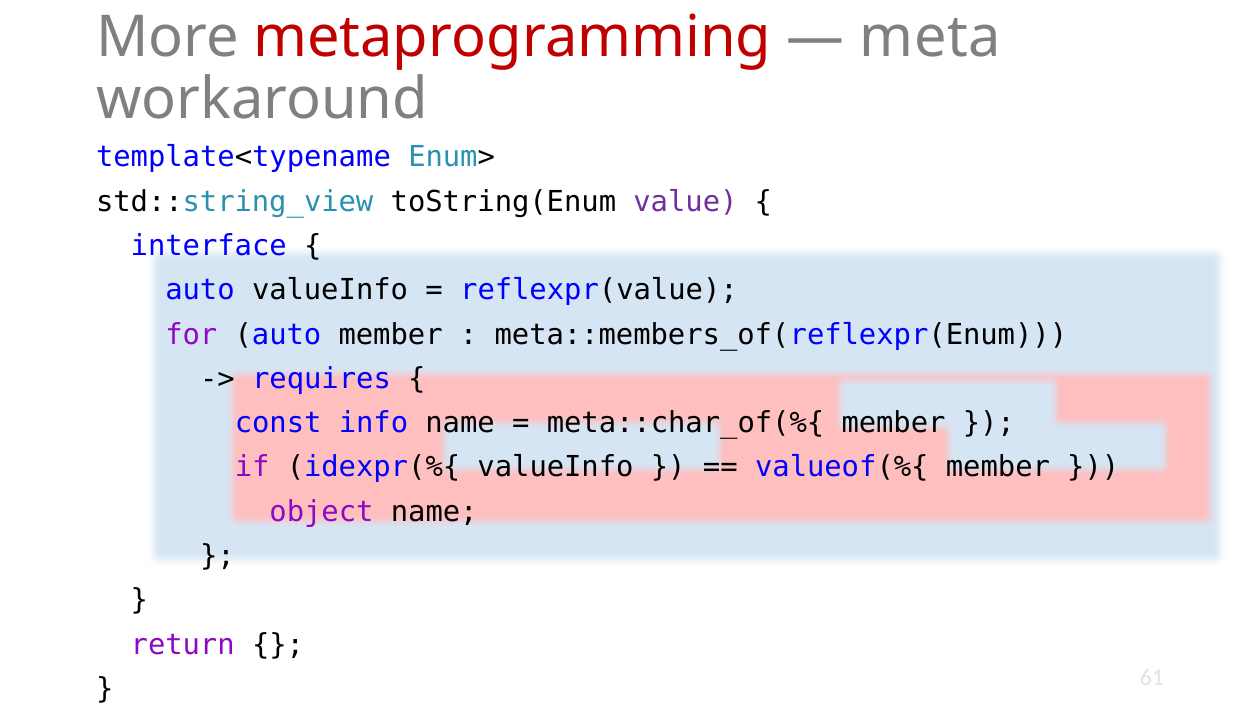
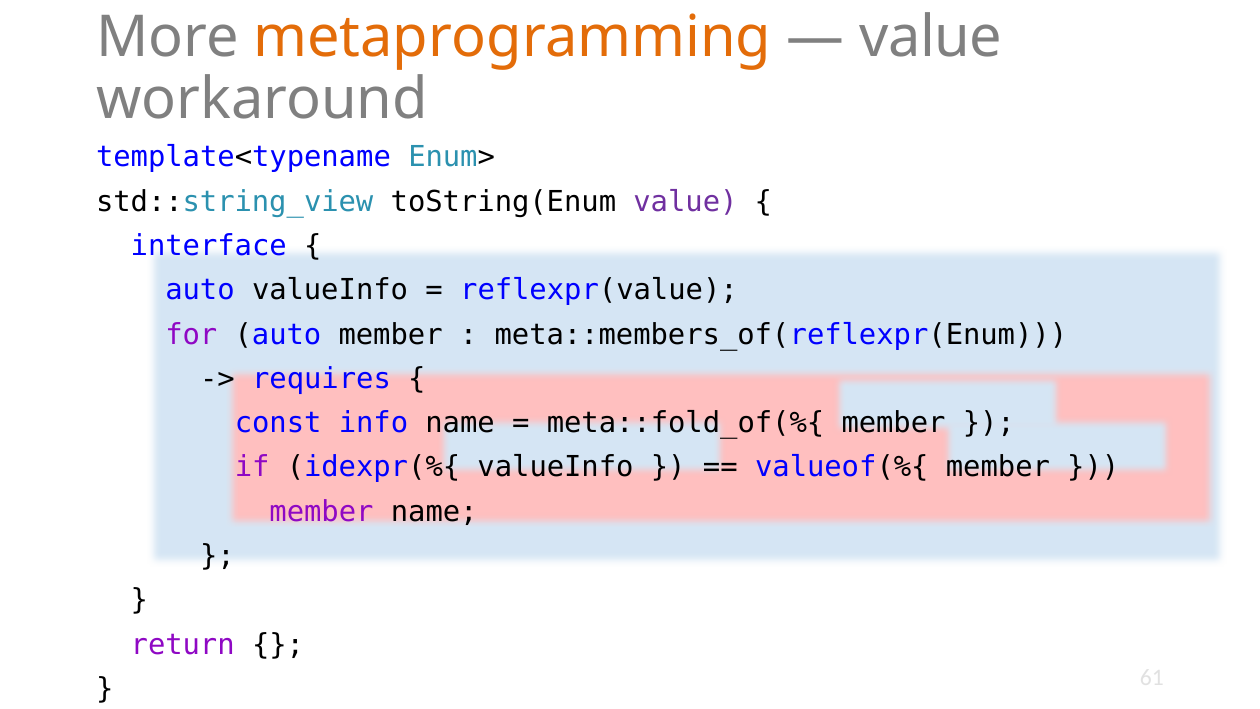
metaprogramming colour: red -> orange
meta at (930, 37): meta -> value
meta::char_of(%{: meta::char_of(%{ -> meta::fold_of(%{
object at (321, 512): object -> member
